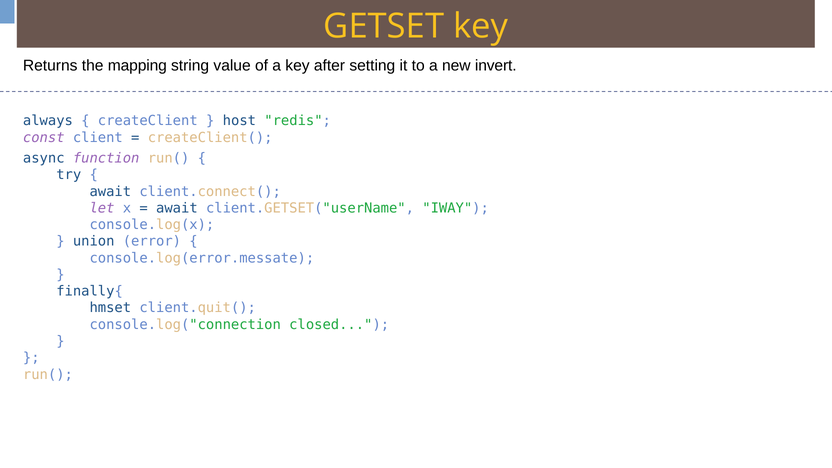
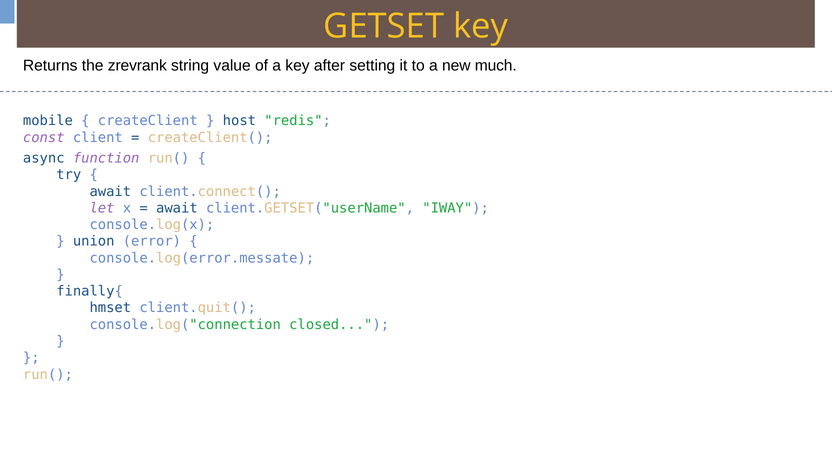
mapping: mapping -> zrevrank
invert: invert -> much
always: always -> mobile
